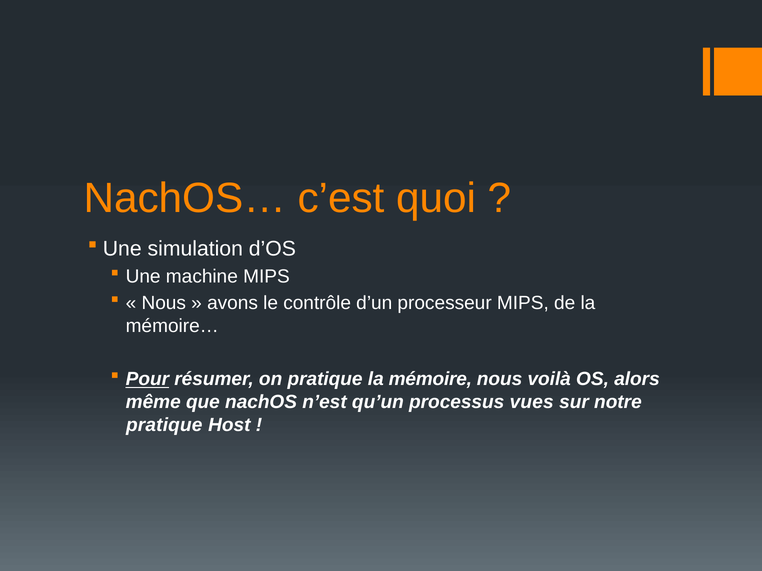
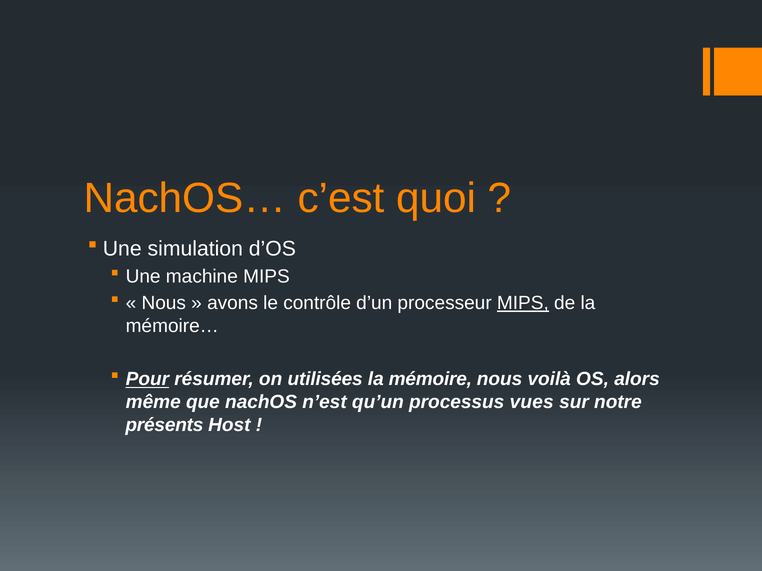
MIPS at (523, 303) underline: none -> present
on pratique: pratique -> utilisées
pratique at (164, 425): pratique -> présents
